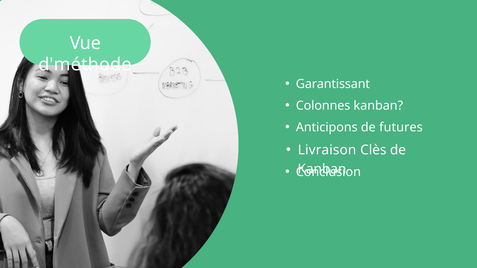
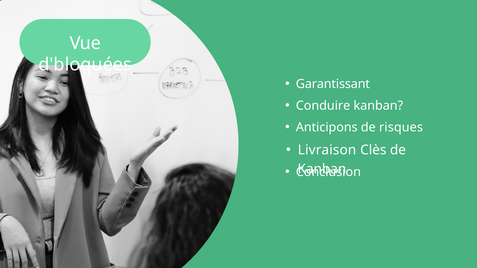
d'méthode: d'méthode -> d'bloquées
Colonnes: Colonnes -> Conduire
futures: futures -> risques
